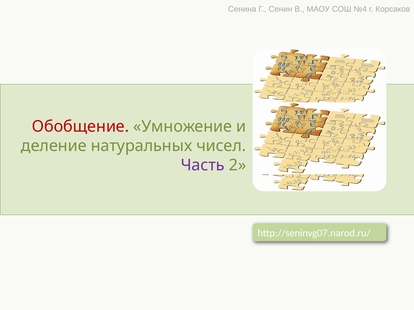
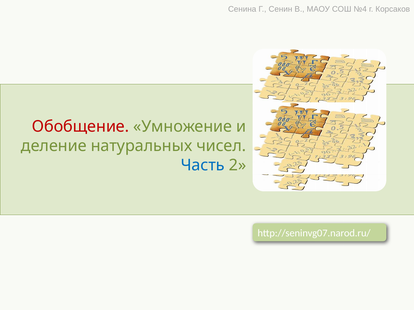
Часть colour: purple -> blue
